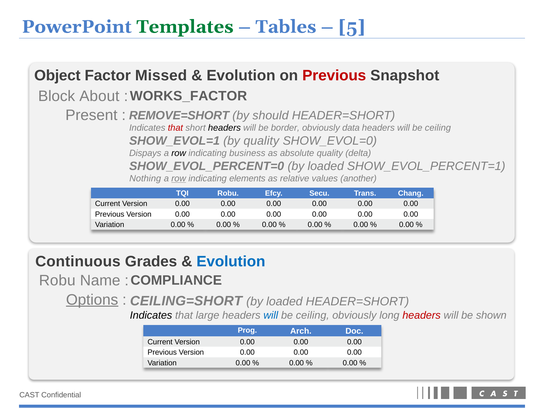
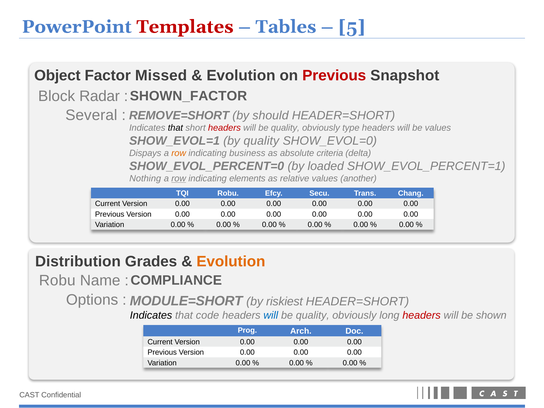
Templates colour: green -> red
About: About -> Radar
WORKS_FACTOR: WORKS_FACTOR -> SHOWN_FACTOR
Present: Present -> Several
that at (175, 128) colour: red -> black
headers at (224, 128) colour: black -> red
border at (285, 128): border -> quality
data: data -> type
ceiling at (438, 128): ceiling -> values
row at (179, 153) colour: black -> orange
absolute quality: quality -> criteria
Continuous: Continuous -> Distribution
Evolution at (231, 261) colour: blue -> orange
Options underline: present -> none
CEILING=SHORT: CEILING=SHORT -> MODULE=SHORT
loaded at (284, 301): loaded -> riskiest
large: large -> code
ceiling at (313, 315): ceiling -> quality
